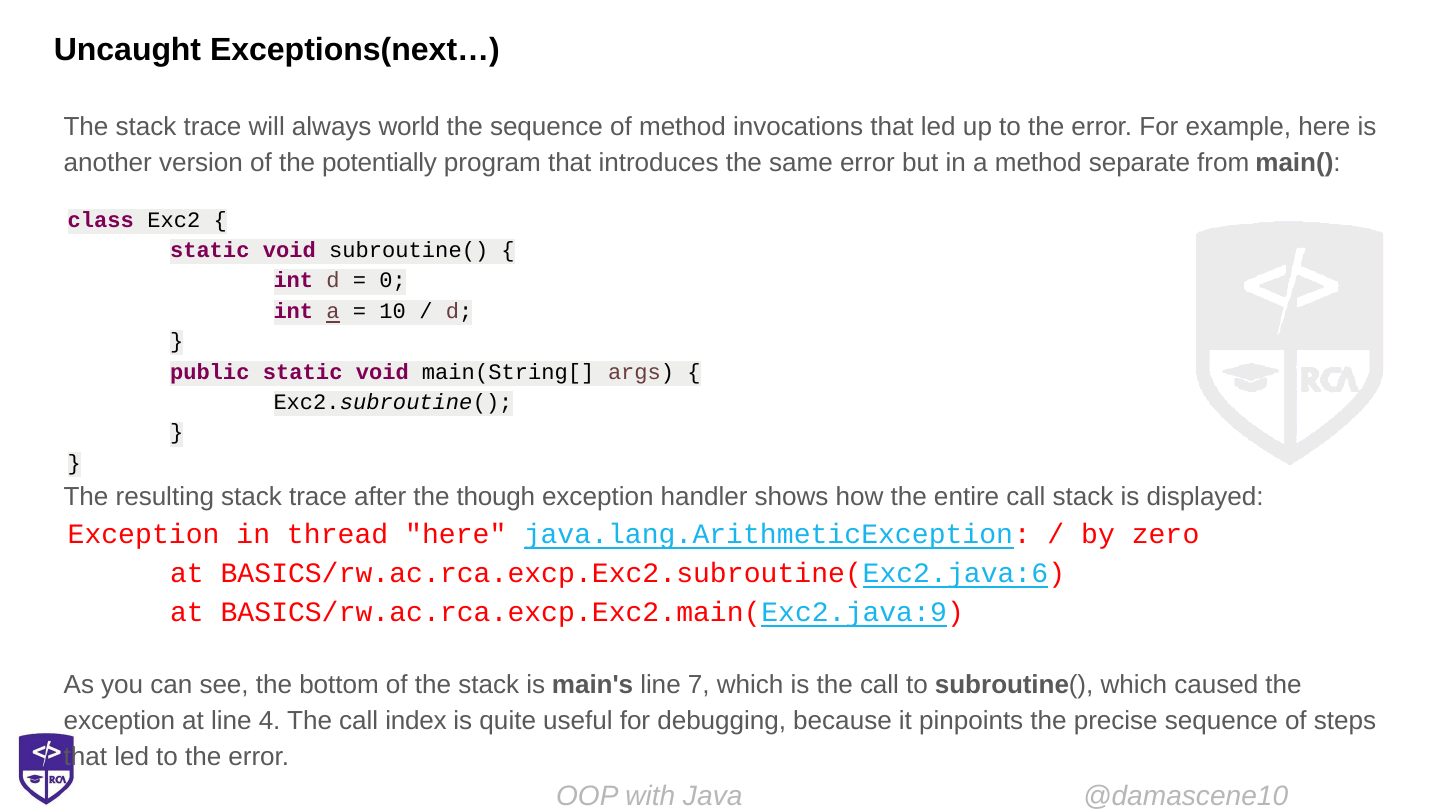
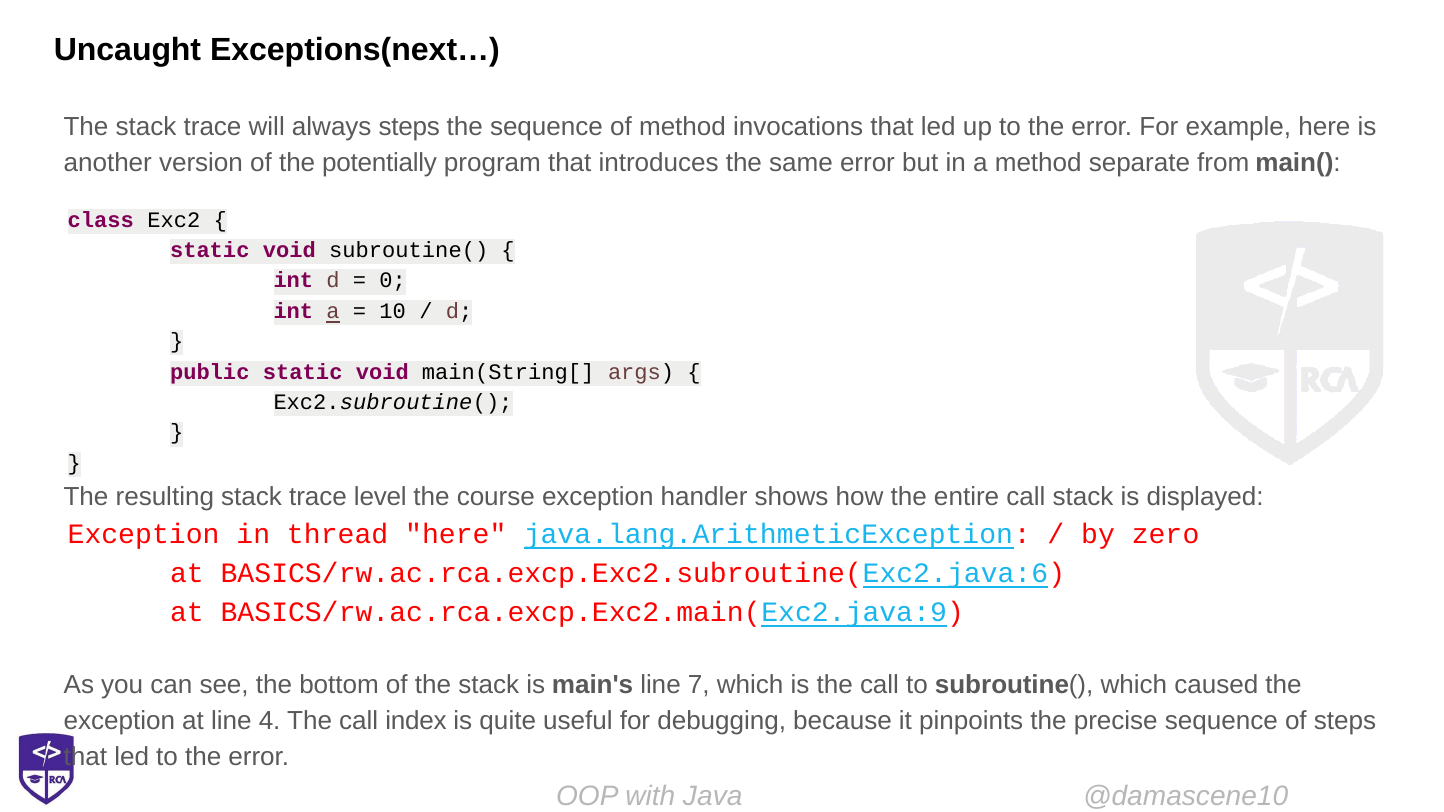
always world: world -> steps
after: after -> level
though: though -> course
